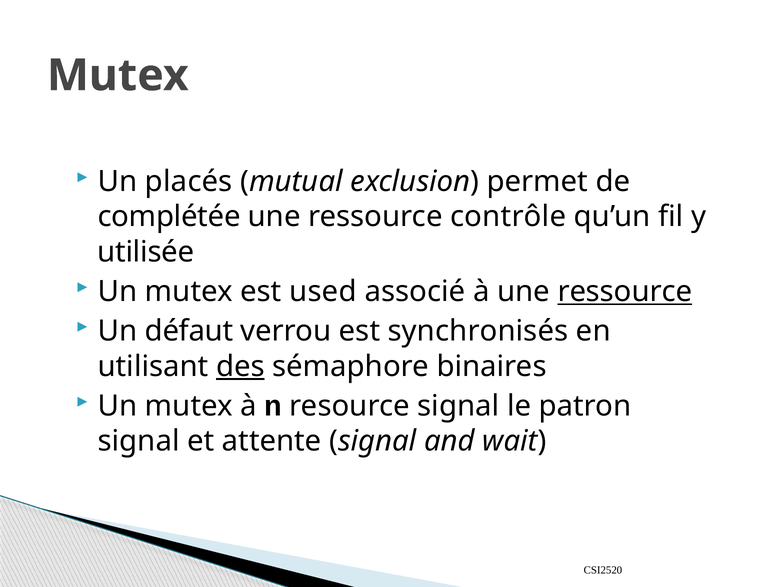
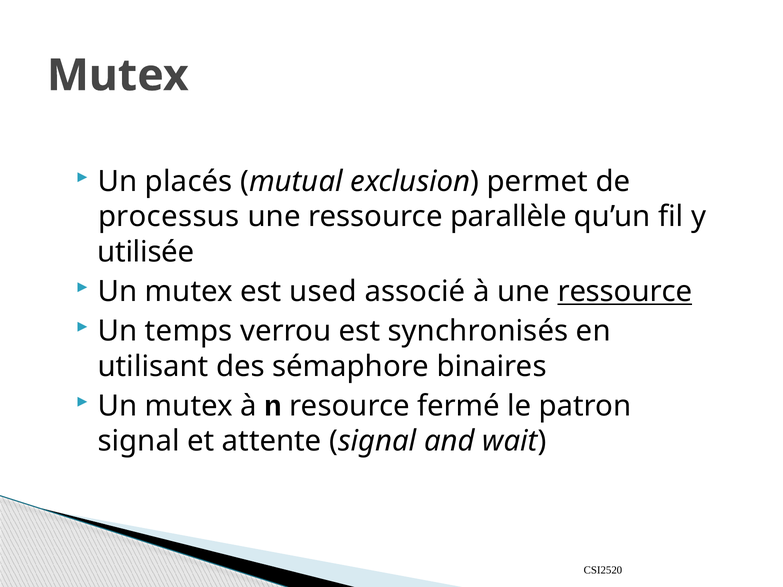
complétée: complétée -> processus
contrôle: contrôle -> parallèle
défaut: défaut -> temps
des underline: present -> none
resource signal: signal -> fermé
